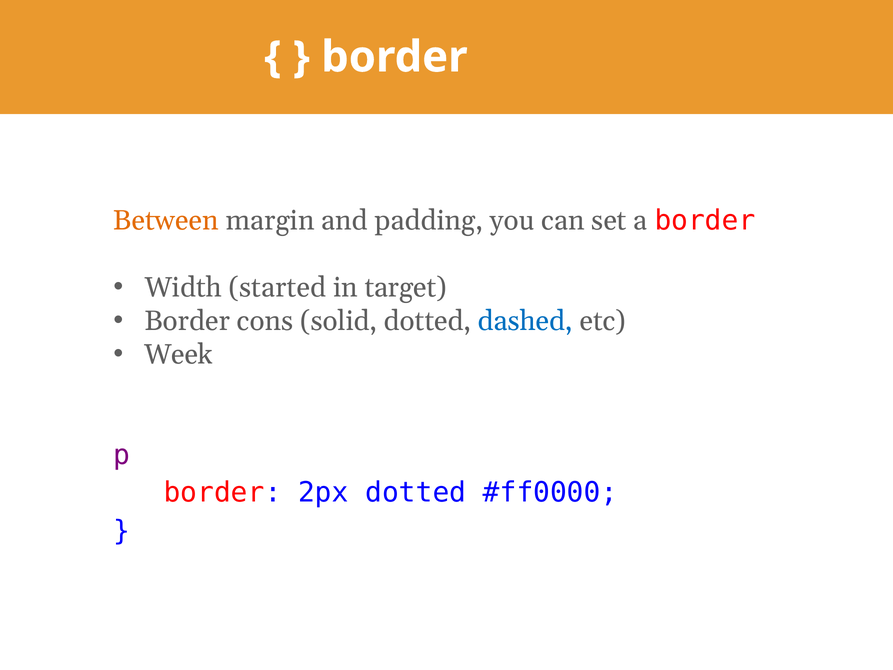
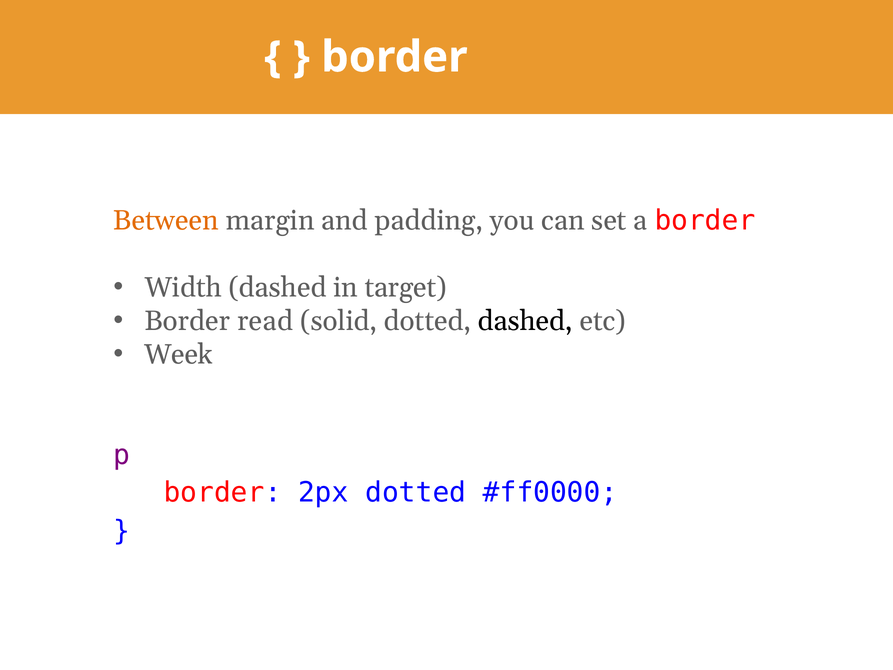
Width started: started -> dashed
cons: cons -> read
dashed at (525, 321) colour: blue -> black
